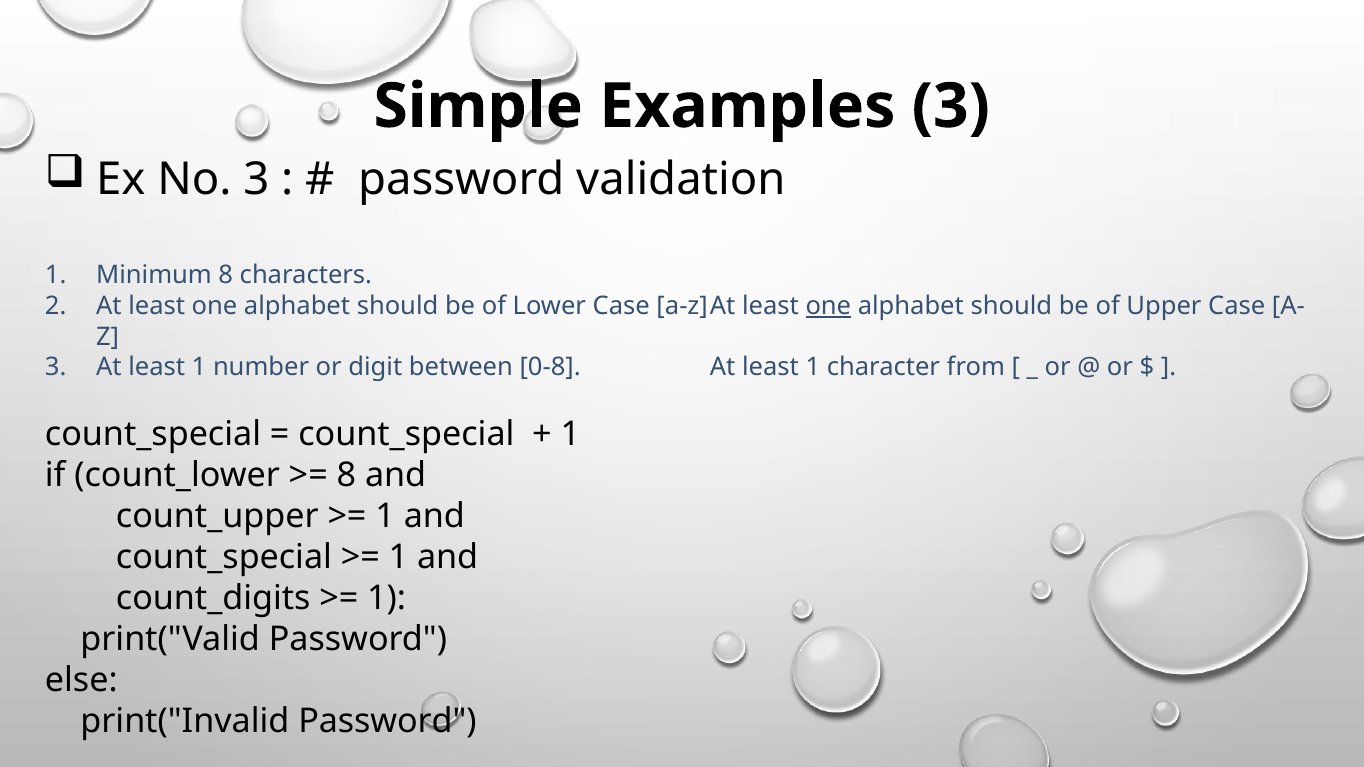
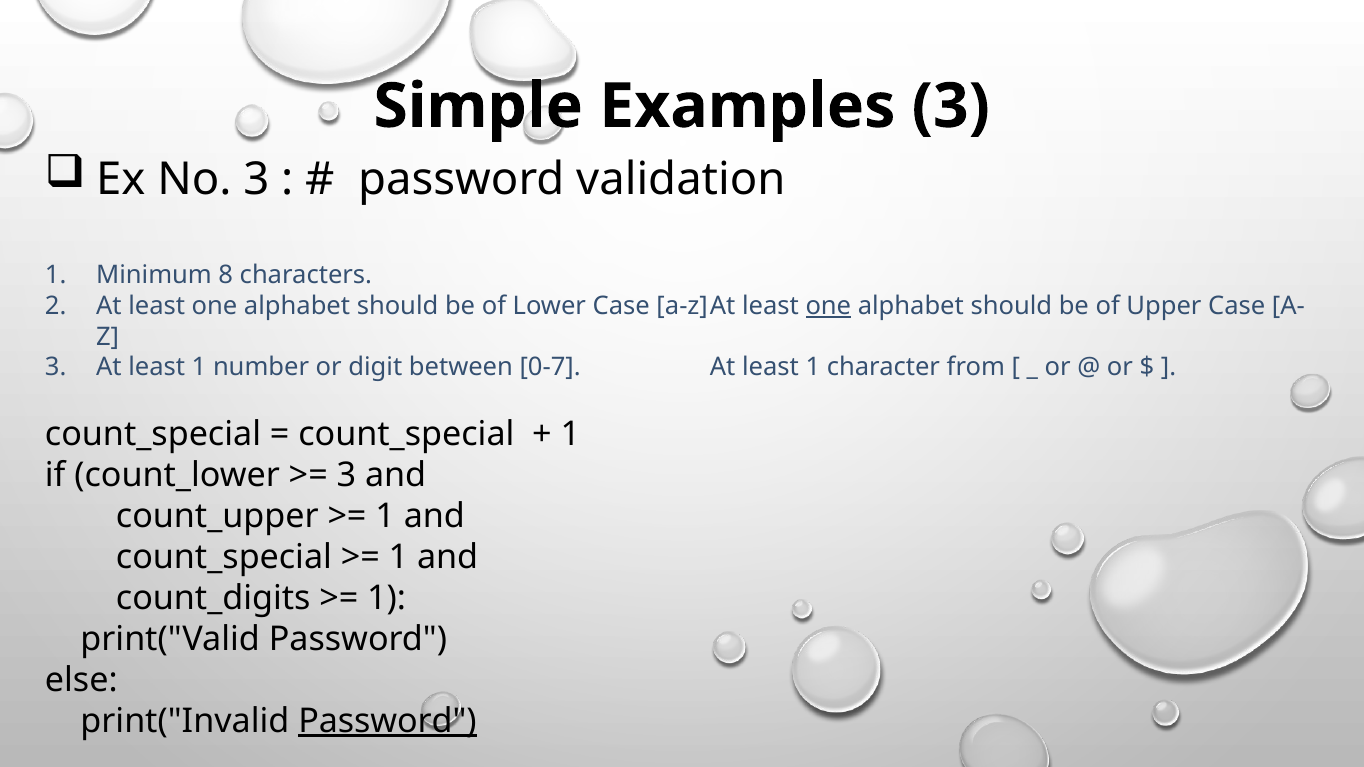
0-8: 0-8 -> 0-7
8 at (346, 476): 8 -> 3
Password at (387, 721) underline: none -> present
